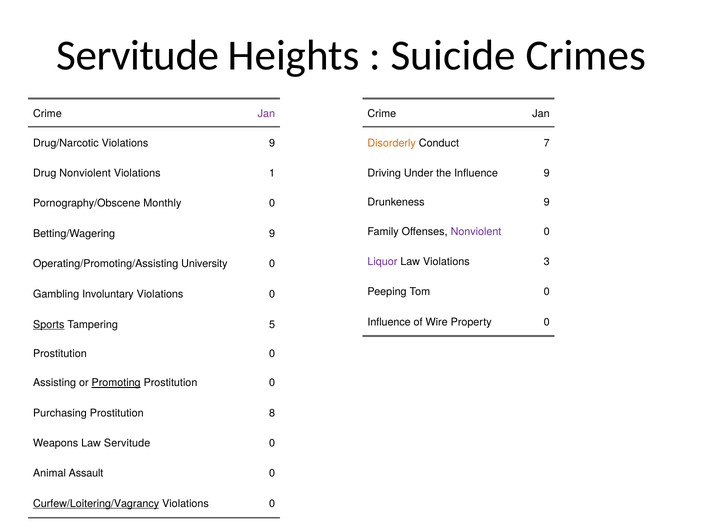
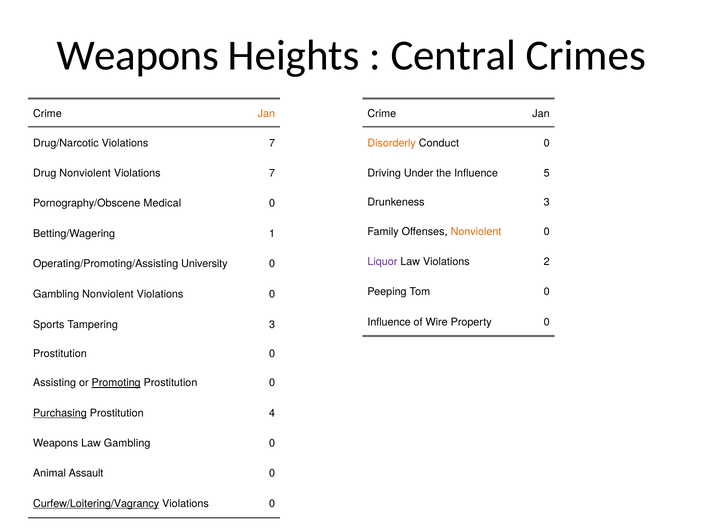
Servitude at (138, 56): Servitude -> Weapons
Suicide: Suicide -> Central
Jan at (266, 114) colour: purple -> orange
Drug/Narcotic Violations 9: 9 -> 7
Conduct 7: 7 -> 0
1 at (272, 173): 1 -> 7
Influence 9: 9 -> 5
Drunkeness 9: 9 -> 3
Monthly: Monthly -> Medical
Nonviolent at (476, 232) colour: purple -> orange
Betting/Wagering 9: 9 -> 1
3: 3 -> 2
Gambling Involuntary: Involuntary -> Nonviolent
Sports underline: present -> none
Tampering 5: 5 -> 3
Purchasing underline: none -> present
8: 8 -> 4
Law Servitude: Servitude -> Gambling
